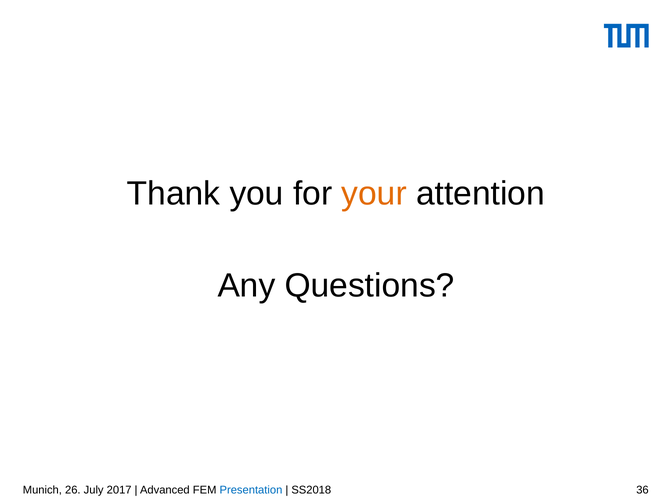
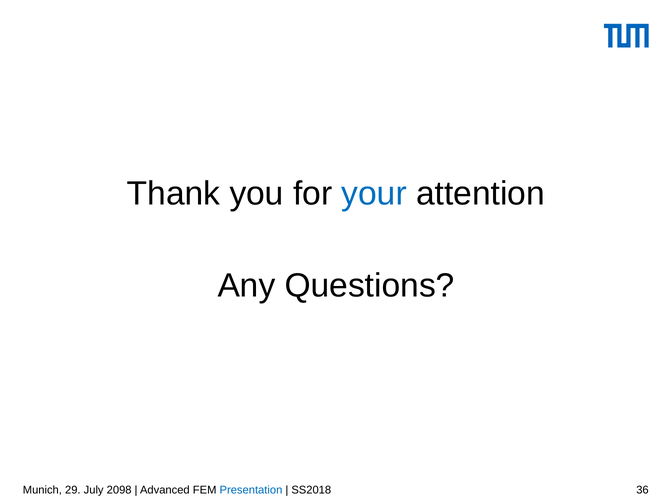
your colour: orange -> blue
26: 26 -> 29
2017: 2017 -> 2098
